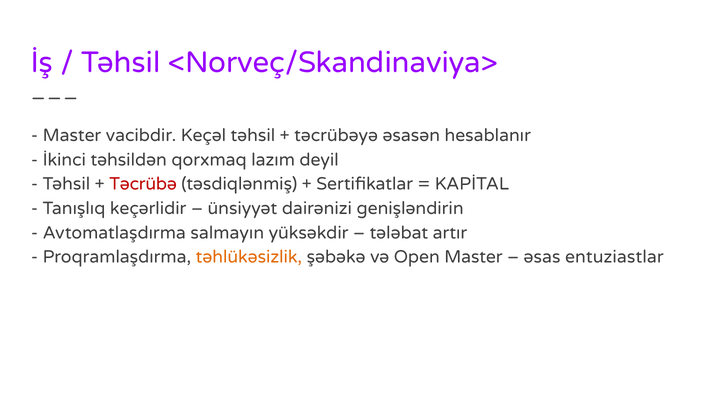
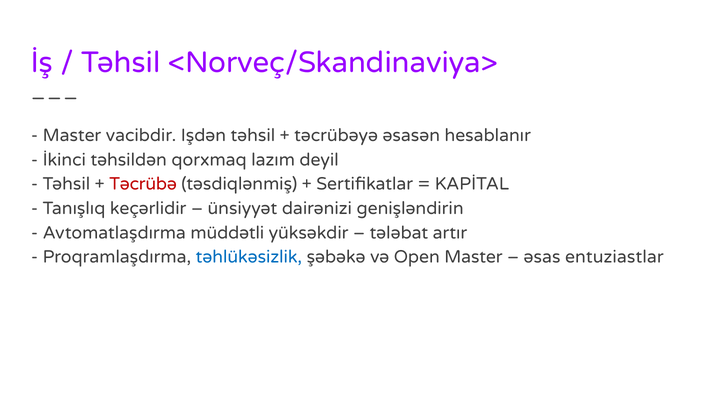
Keçəl: Keçəl -> Işdən
salmayın: salmayın -> müddətli
təhlükəsizlik colour: orange -> blue
